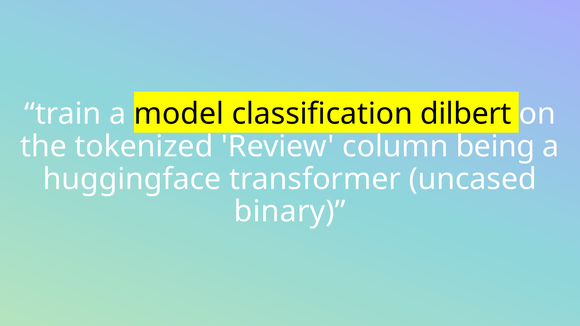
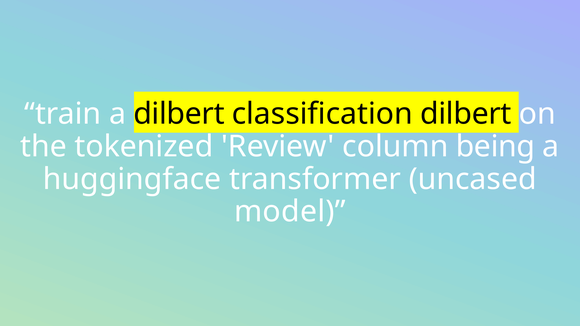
a model: model -> dilbert
binary: binary -> model
